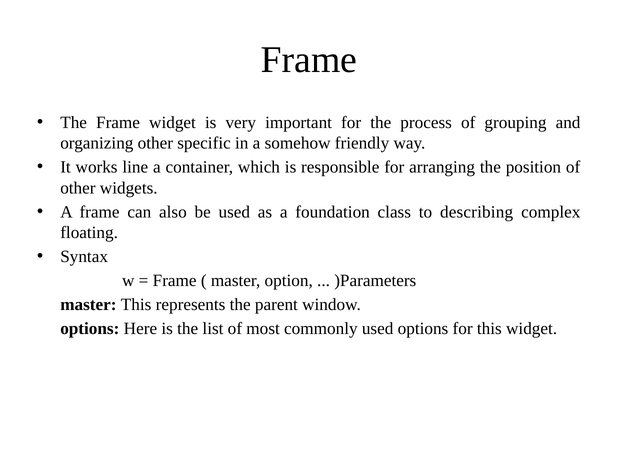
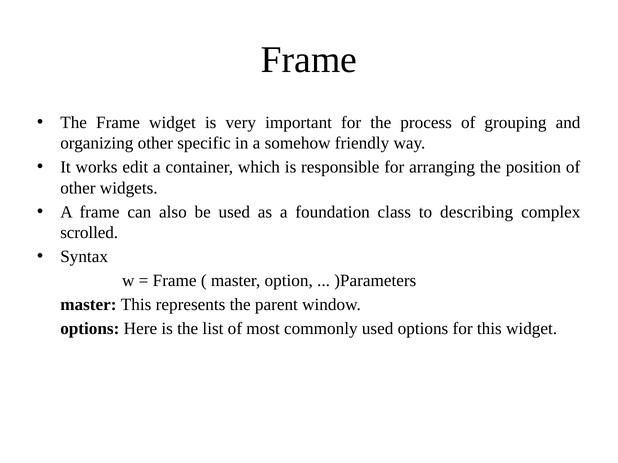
line: line -> edit
floating: floating -> scrolled
